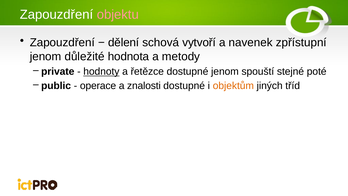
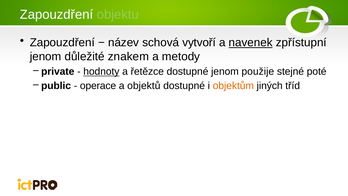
objektu colour: pink -> light green
dělení: dělení -> název
navenek underline: none -> present
hodnota: hodnota -> znakem
spouští: spouští -> použije
znalosti: znalosti -> objektů
